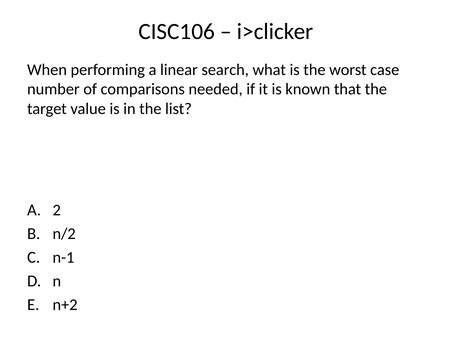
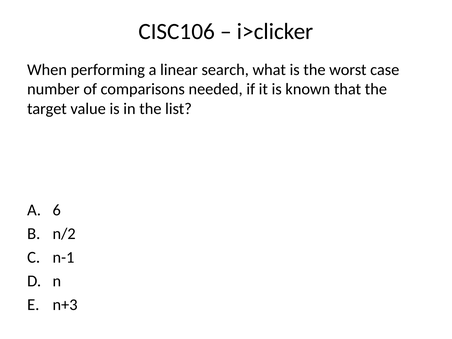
2: 2 -> 6
n+2: n+2 -> n+3
